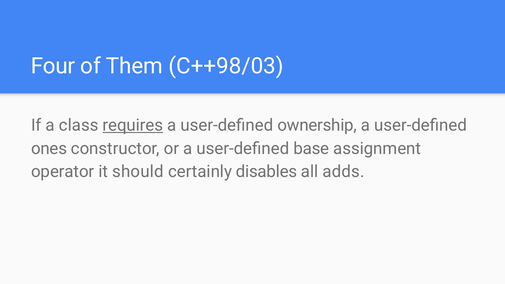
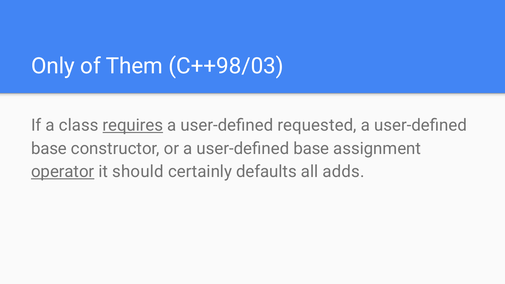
Four: Four -> Only
ownership: ownership -> requested
ones at (49, 149): ones -> base
operator underline: none -> present
disables: disables -> defaults
